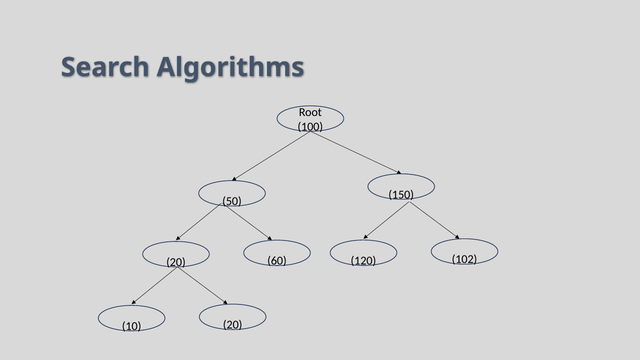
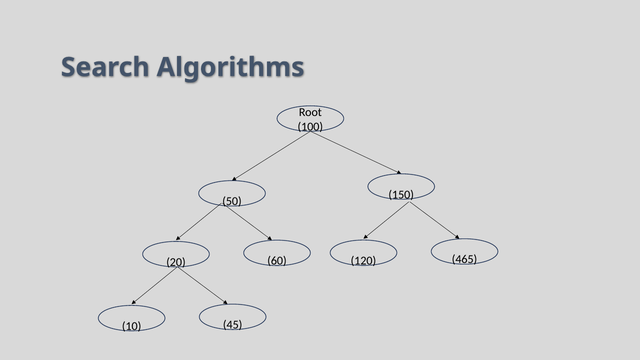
102: 102 -> 465
10 20: 20 -> 45
